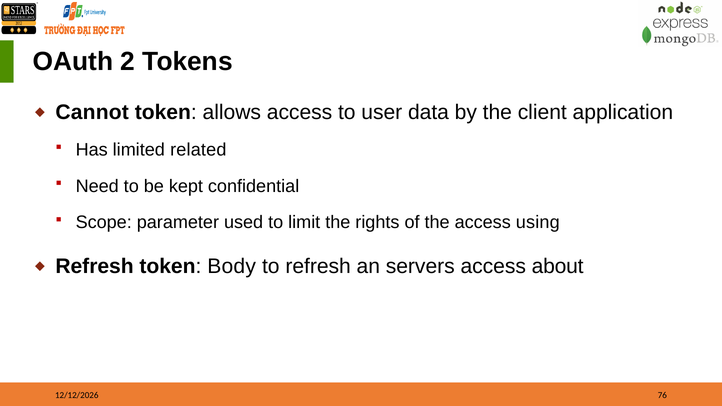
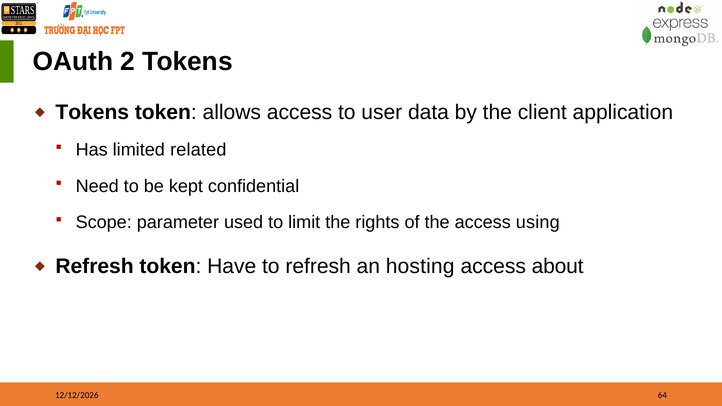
Cannot at (92, 112): Cannot -> Tokens
Body: Body -> Have
servers: servers -> hosting
76: 76 -> 64
